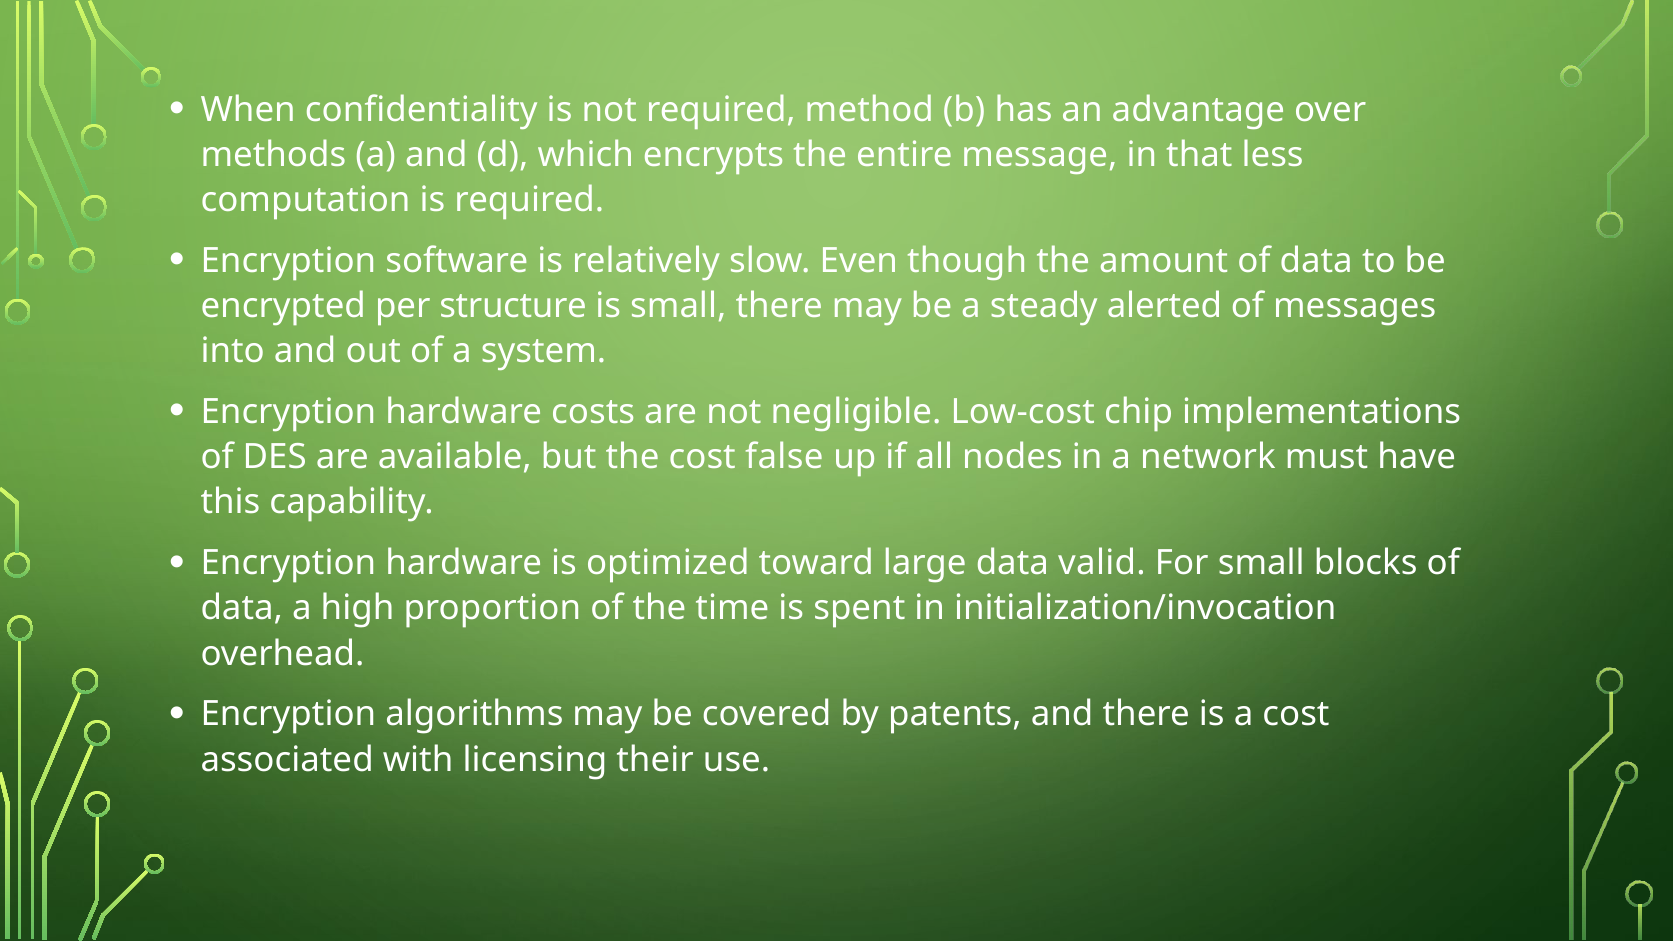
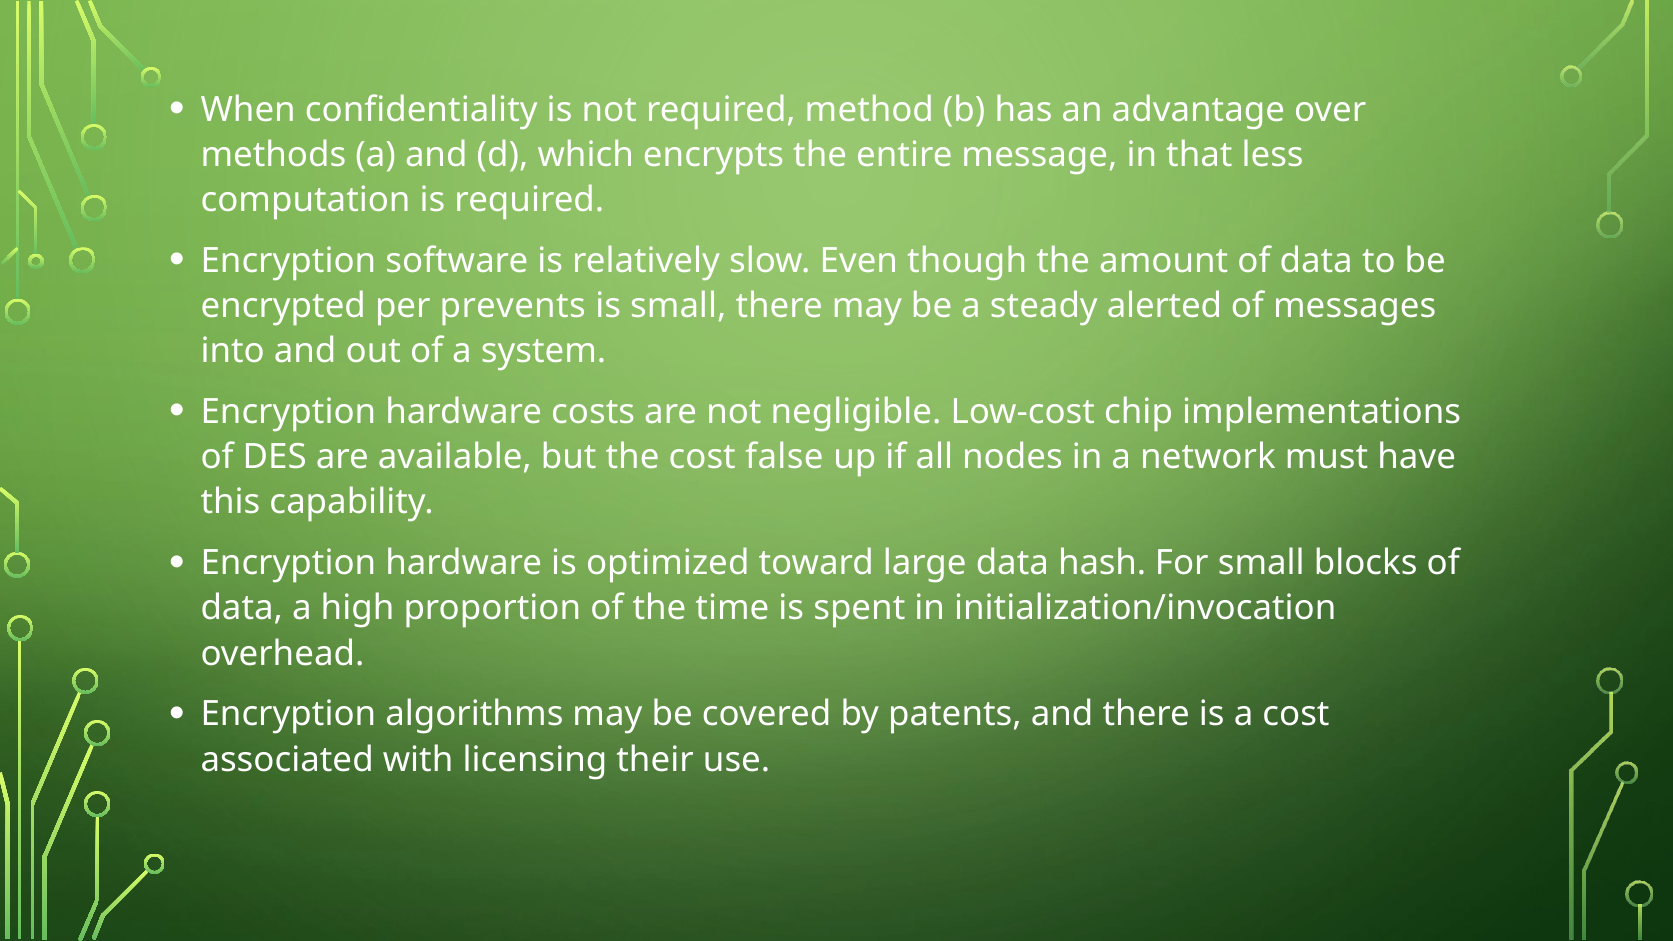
structure: structure -> prevents
valid: valid -> hash
